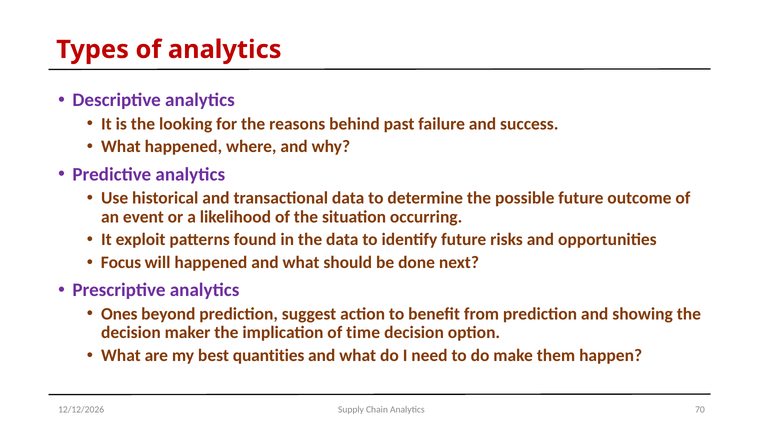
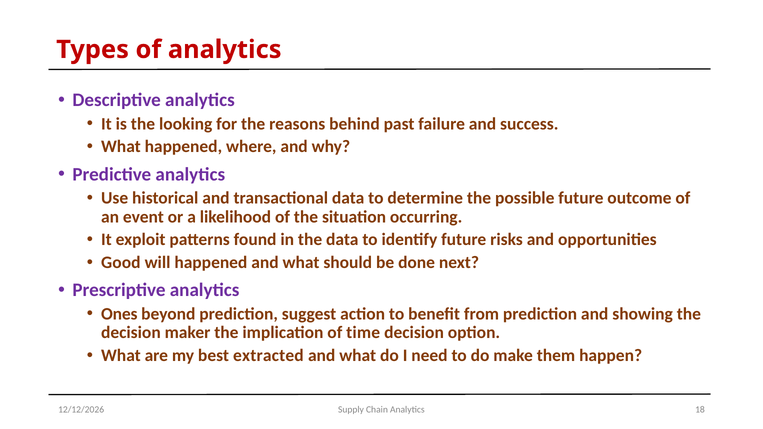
Focus: Focus -> Good
quantities: quantities -> extracted
70: 70 -> 18
